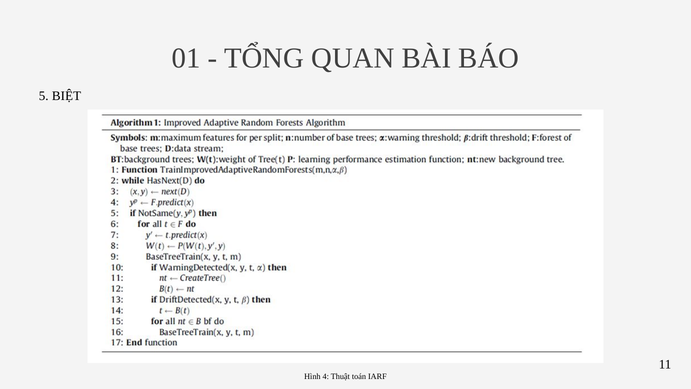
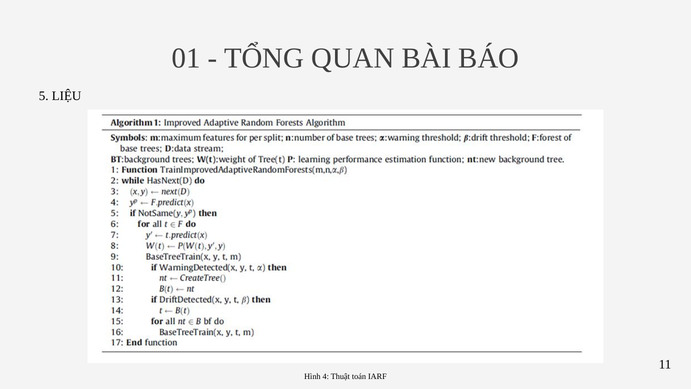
BIỆT: BIỆT -> LIỆU
